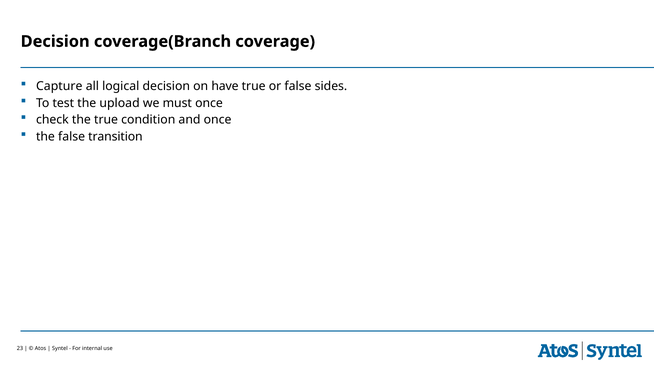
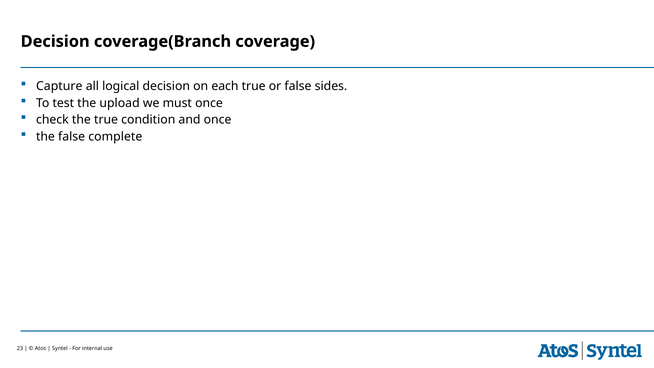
have: have -> each
transition: transition -> complete
